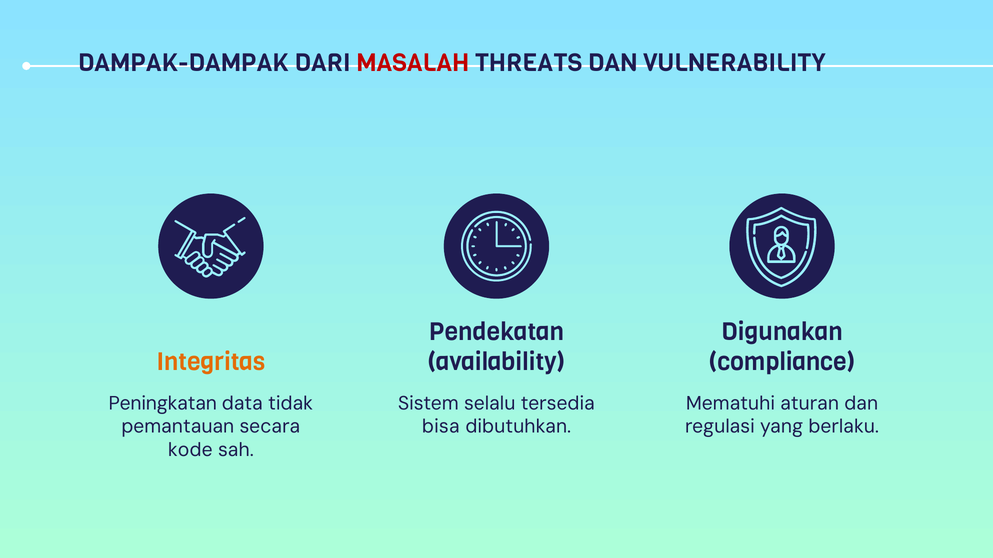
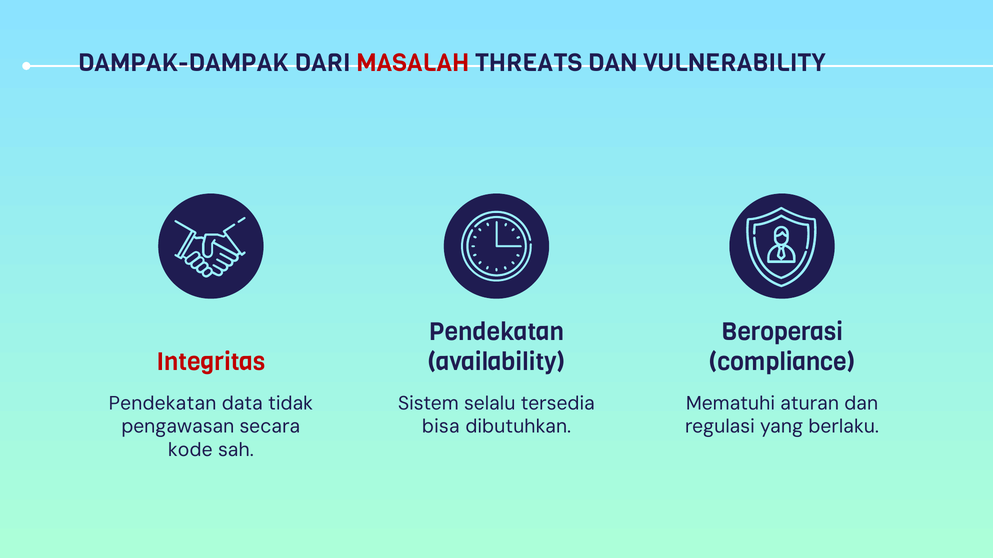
Digunakan: Digunakan -> Beroperasi
Integritas colour: orange -> red
Peningkatan at (163, 404): Peningkatan -> Pendekatan
pemantauan: pemantauan -> pengawasan
